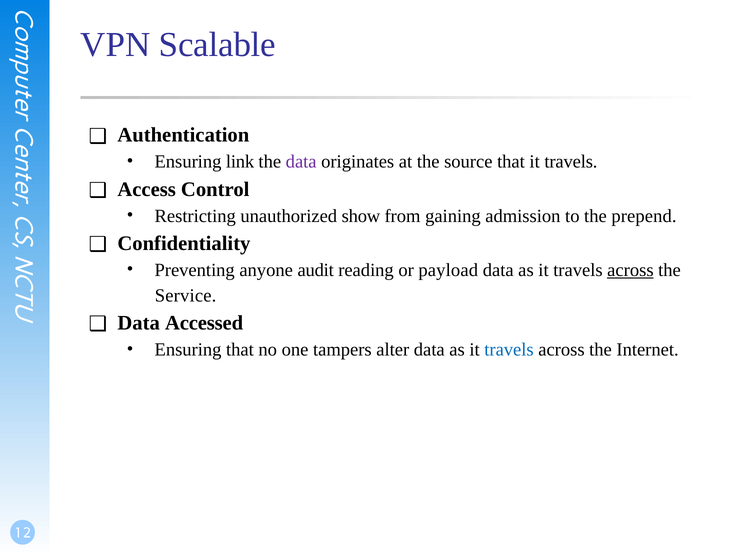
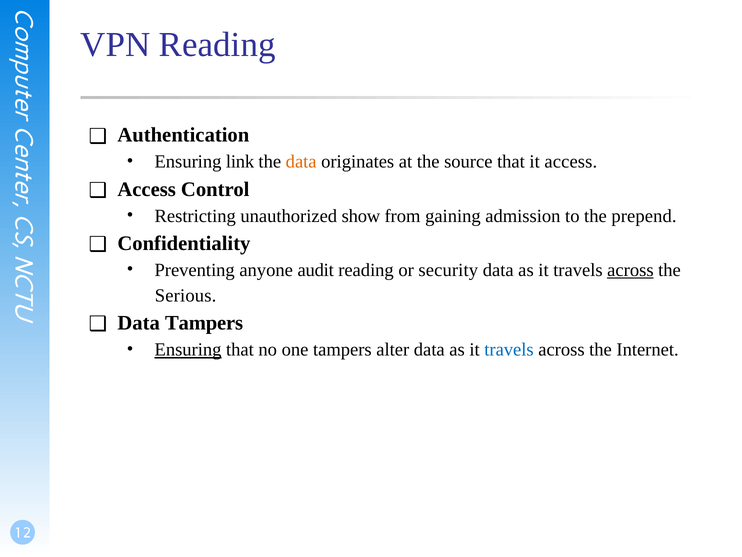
VPN Scalable: Scalable -> Reading
data at (301, 162) colour: purple -> orange
that it travels: travels -> access
payload: payload -> security
Service: Service -> Serious
Data Accessed: Accessed -> Tampers
Ensuring at (188, 349) underline: none -> present
